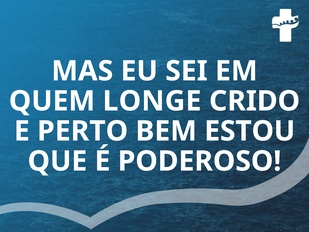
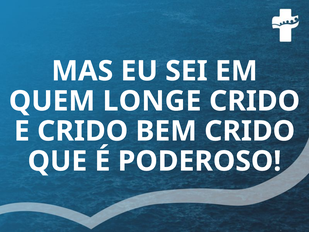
E PERTO: PERTO -> CRIDO
BEM ESTOU: ESTOU -> CRIDO
